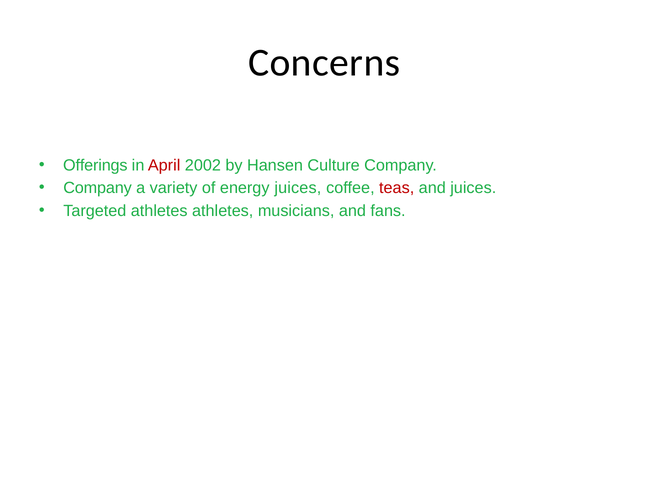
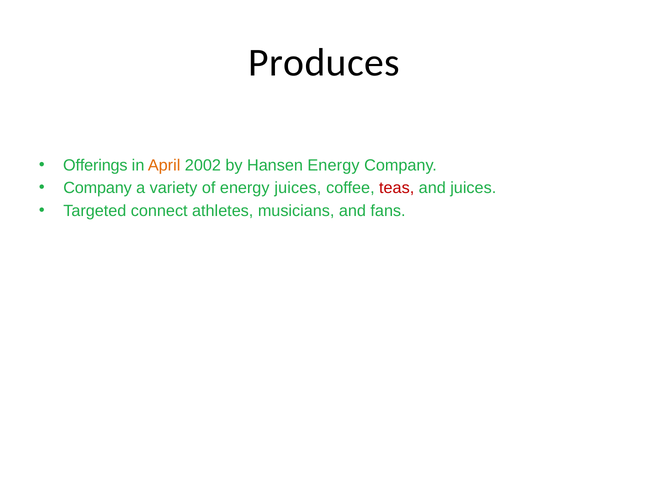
Concerns: Concerns -> Produces
April colour: red -> orange
Hansen Culture: Culture -> Energy
Targeted athletes: athletes -> connect
